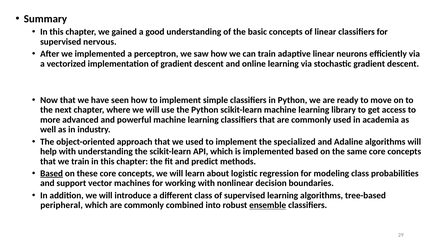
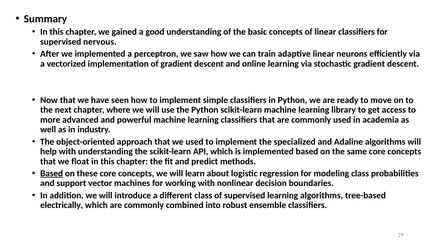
we train: train -> float
peripheral: peripheral -> electrically
ensemble underline: present -> none
